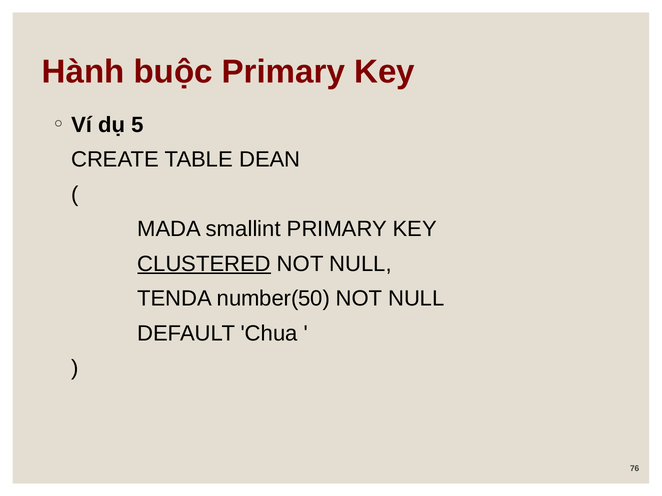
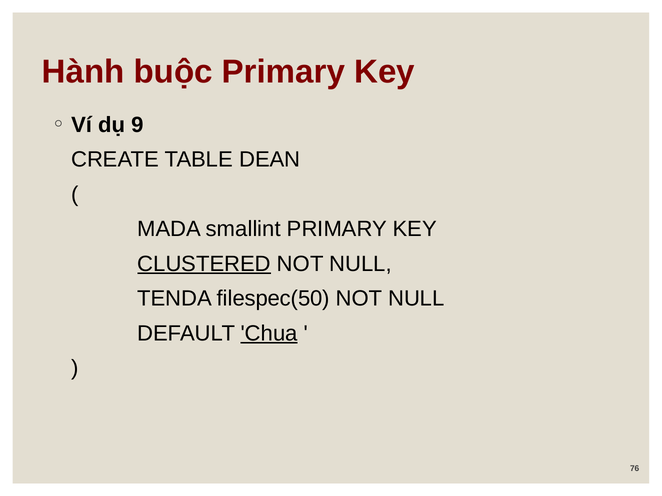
5: 5 -> 9
number(50: number(50 -> filespec(50
Chua underline: none -> present
